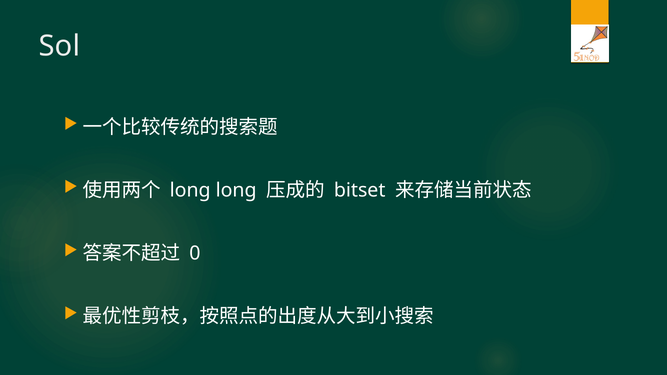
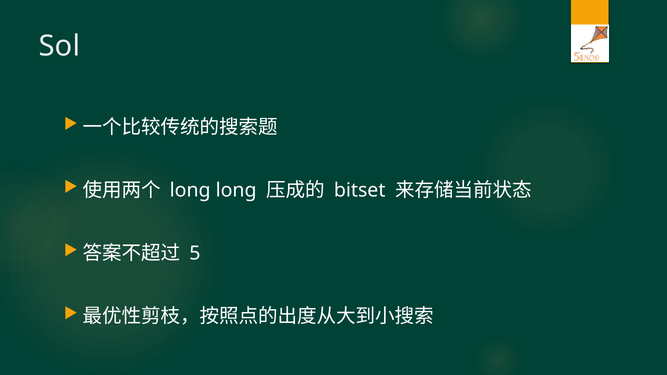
0: 0 -> 5
